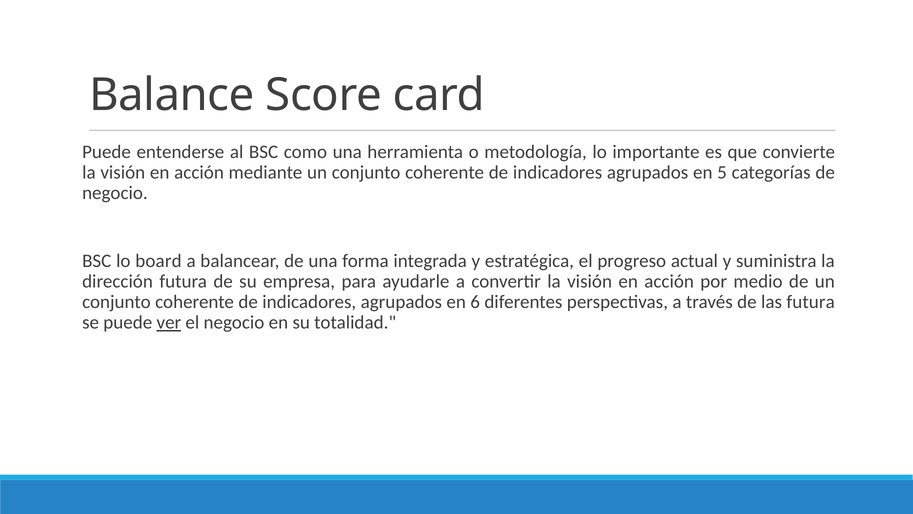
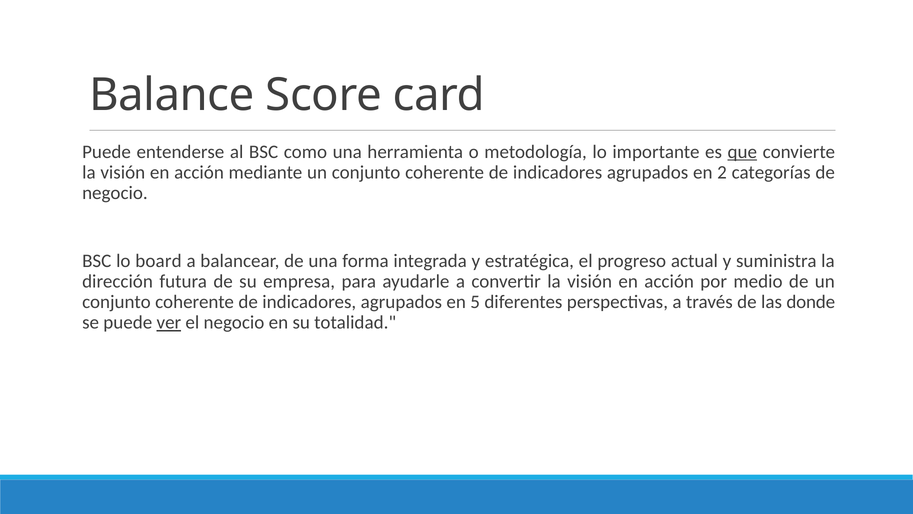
que underline: none -> present
5: 5 -> 2
6: 6 -> 5
las futura: futura -> donde
